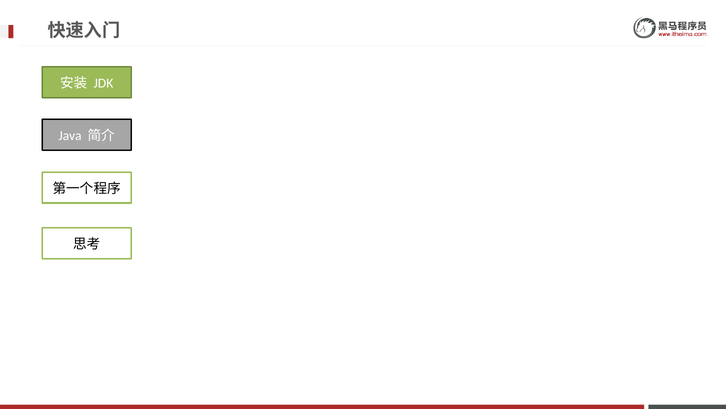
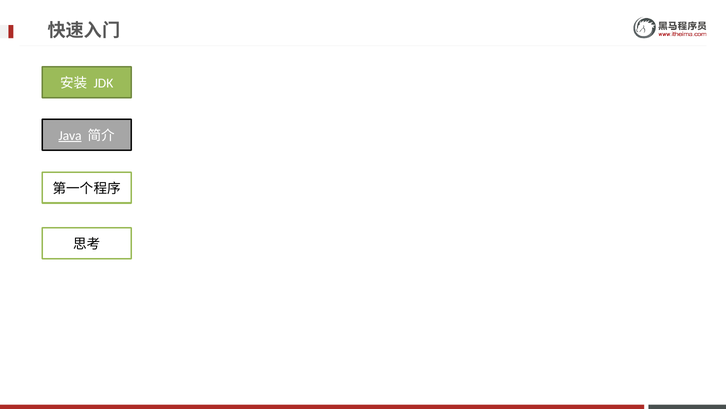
Java underline: none -> present
